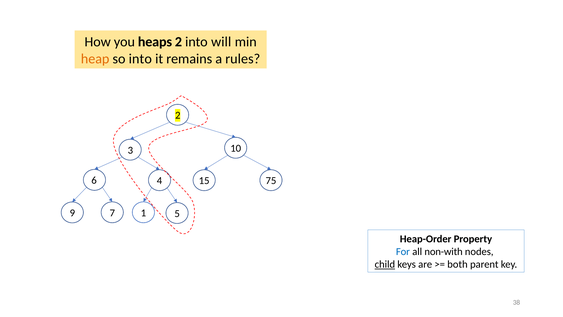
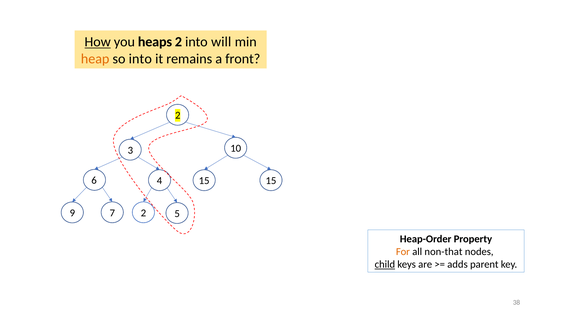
How underline: none -> present
rules: rules -> front
6 75: 75 -> 15
7 1: 1 -> 2
For colour: blue -> orange
non-with: non-with -> non-that
both: both -> adds
